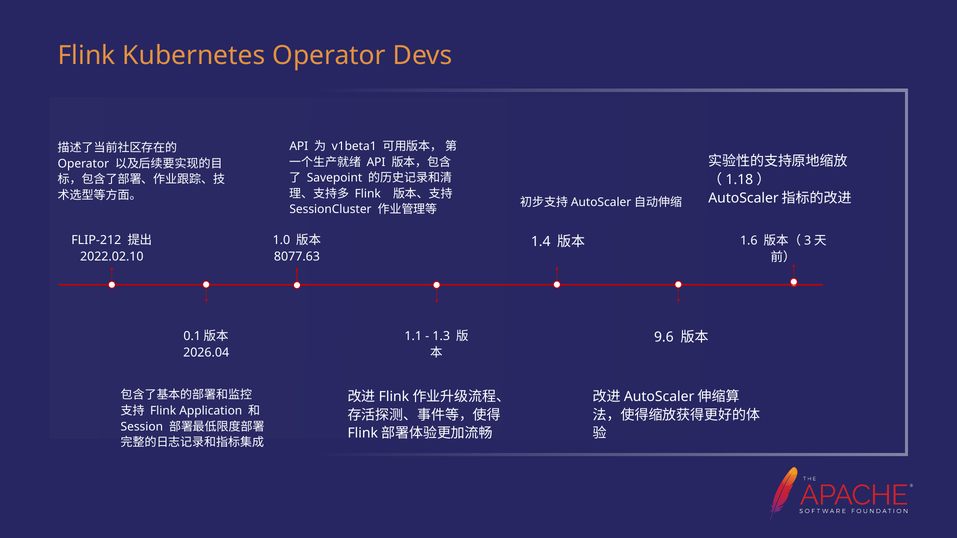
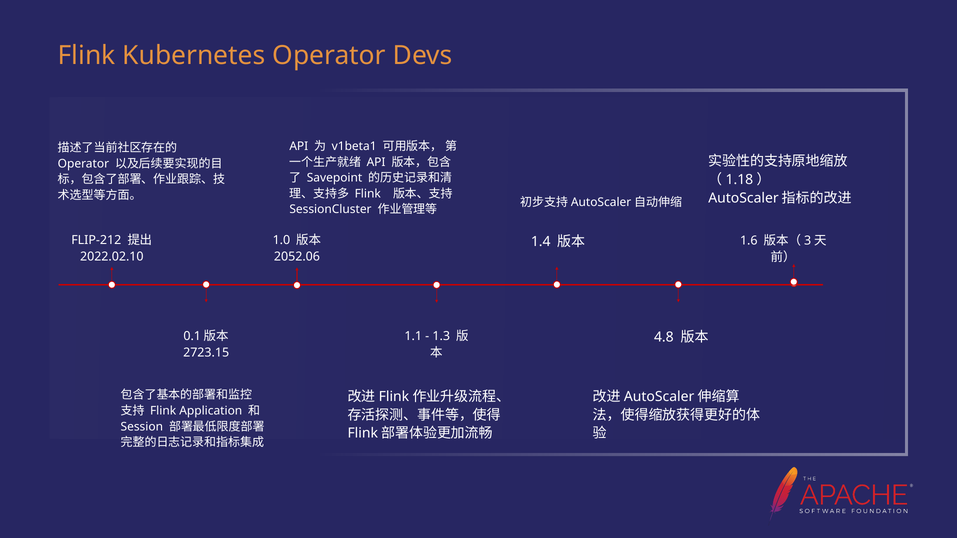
8077.63: 8077.63 -> 2052.06
9.6: 9.6 -> 4.8
2026.04: 2026.04 -> 2723.15
